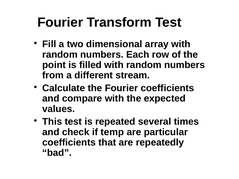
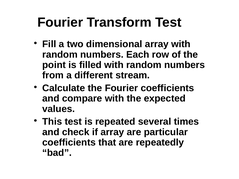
if temp: temp -> array
